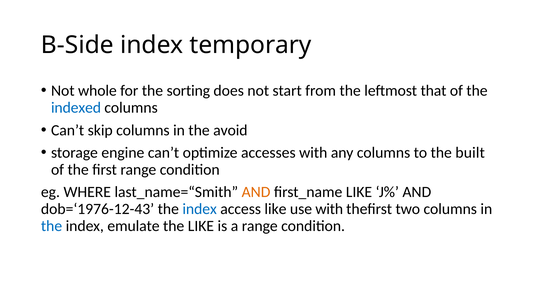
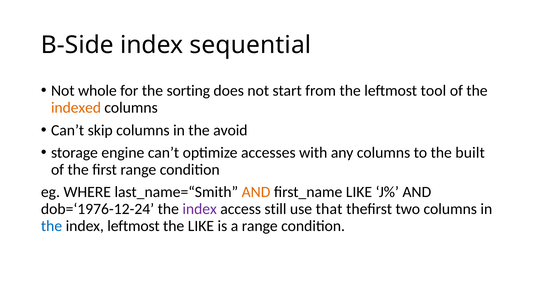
temporary: temporary -> sequential
that: that -> tool
indexed colour: blue -> orange
dob=‘1976-12-43: dob=‘1976-12-43 -> dob=‘1976-12-24
index at (200, 209) colour: blue -> purple
access like: like -> still
use with: with -> that
index emulate: emulate -> leftmost
